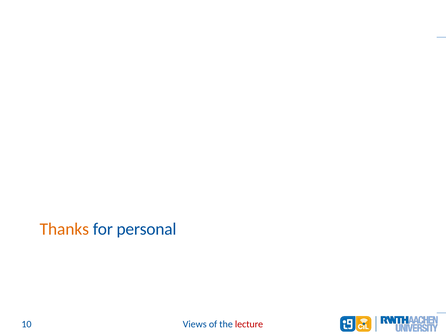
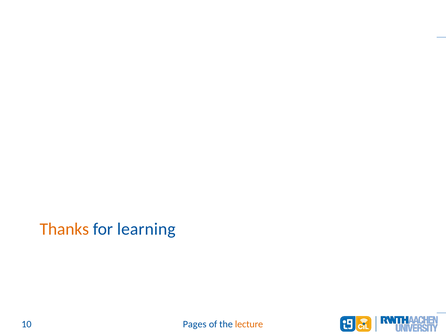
personal: personal -> learning
Views: Views -> Pages
lecture colour: red -> orange
